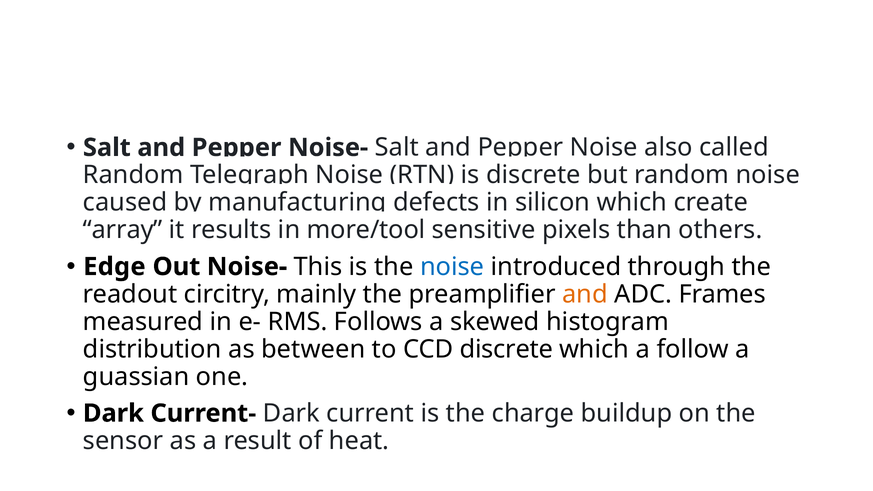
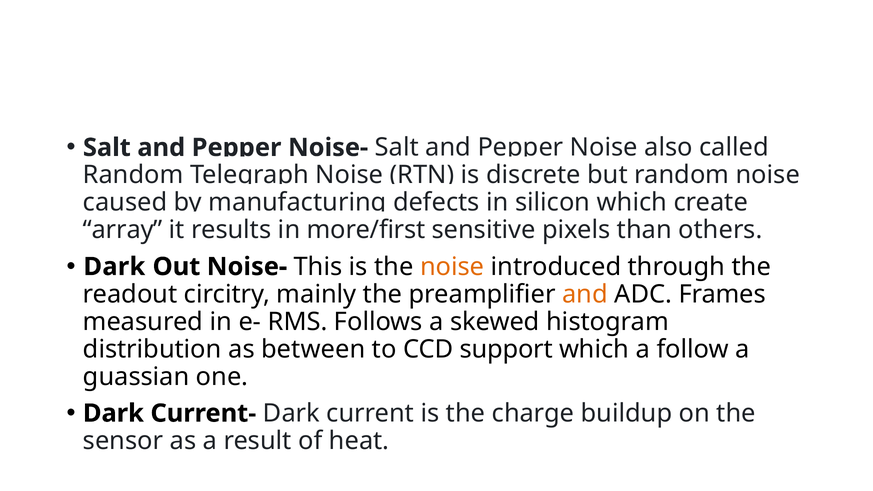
more/tool: more/tool -> more/first
Edge at (114, 267): Edge -> Dark
noise at (452, 267) colour: blue -> orange
CCD discrete: discrete -> support
